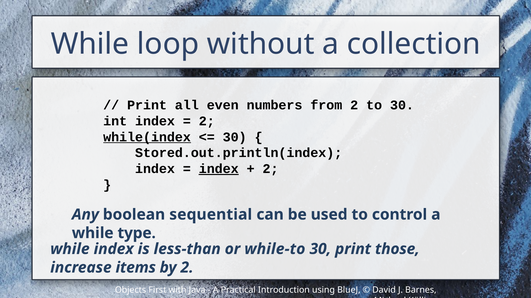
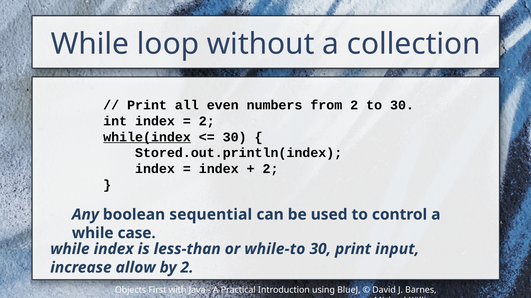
index at (219, 169) underline: present -> none
type: type -> case
those: those -> input
items: items -> allow
